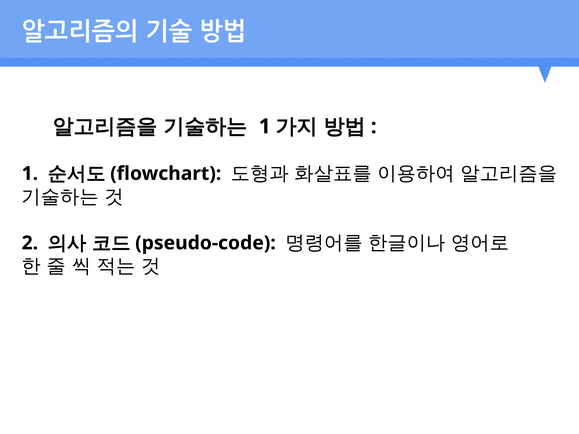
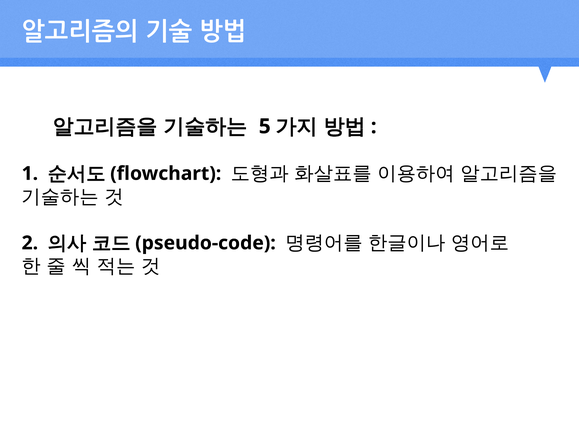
1 at (265, 126): 1 -> 5
